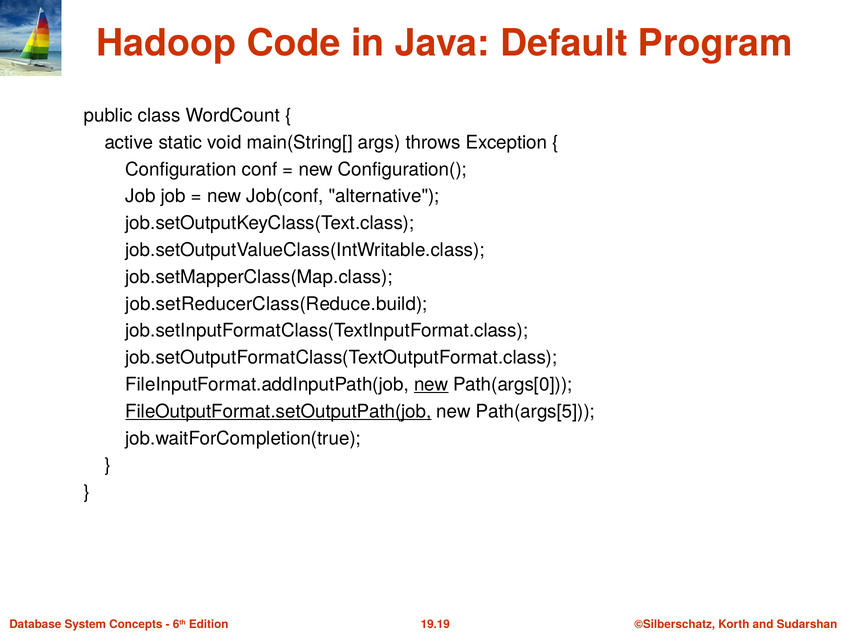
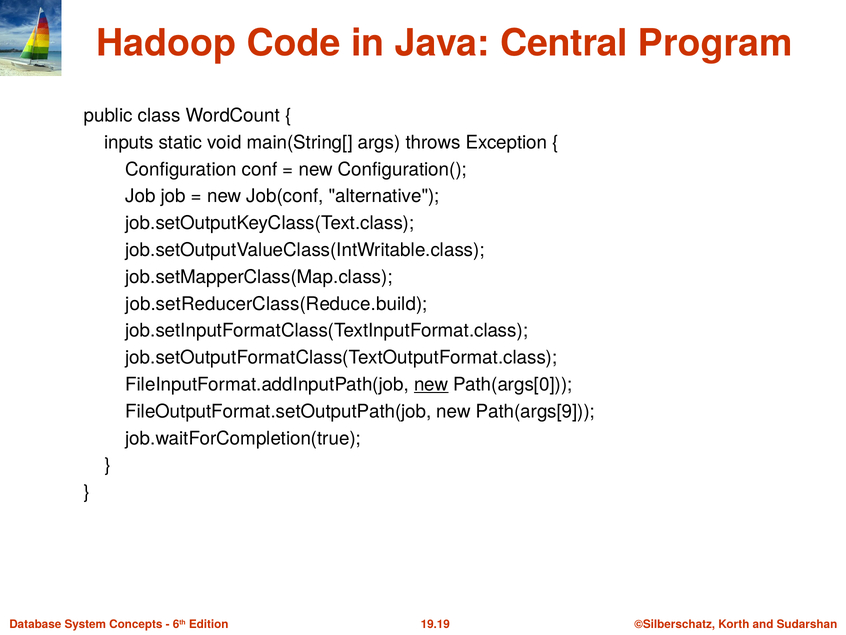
Default: Default -> Central
active: active -> inputs
FileOutputFormat.setOutputPath(job underline: present -> none
Path(args[5: Path(args[5 -> Path(args[9
